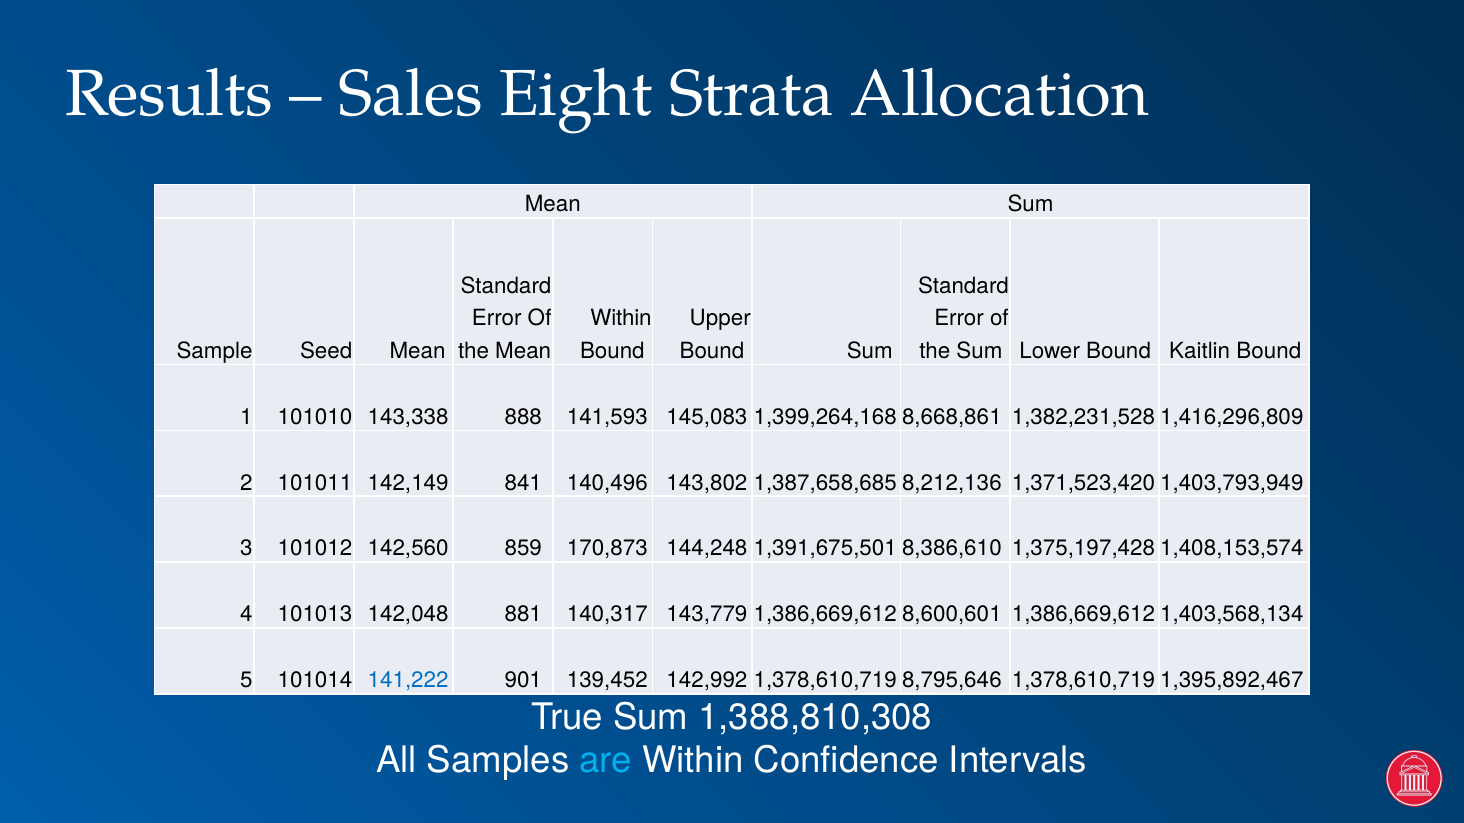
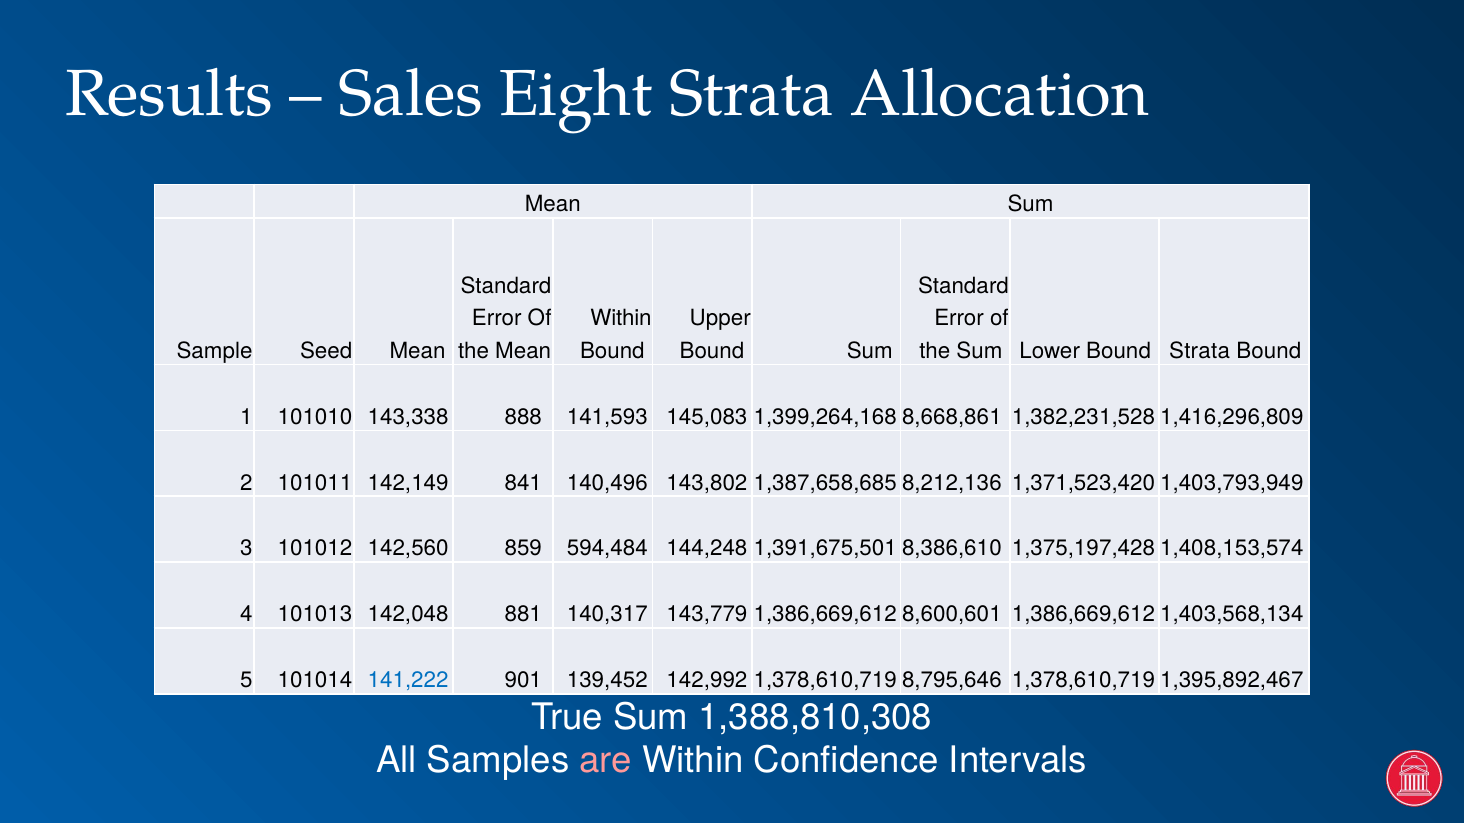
Bound Kaitlin: Kaitlin -> Strata
170,873: 170,873 -> 594,484
are colour: light blue -> pink
